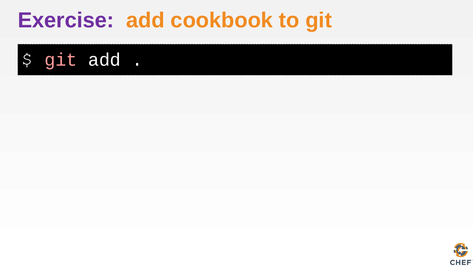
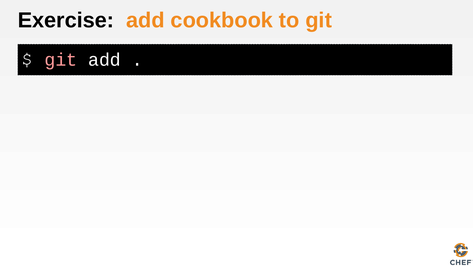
Exercise colour: purple -> black
